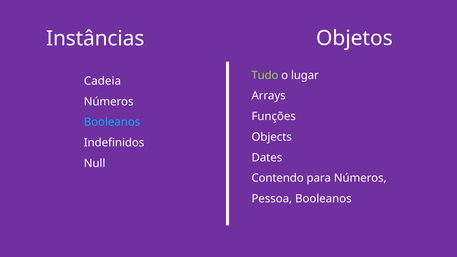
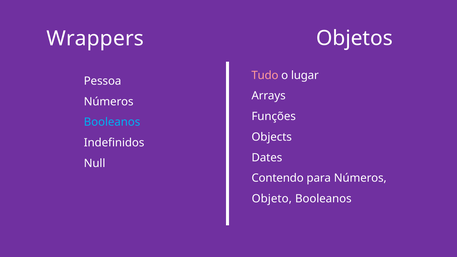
Instâncias: Instâncias -> Wrappers
Tudo colour: light green -> pink
Cadeia: Cadeia -> Pessoa
Pessoa: Pessoa -> Objeto
